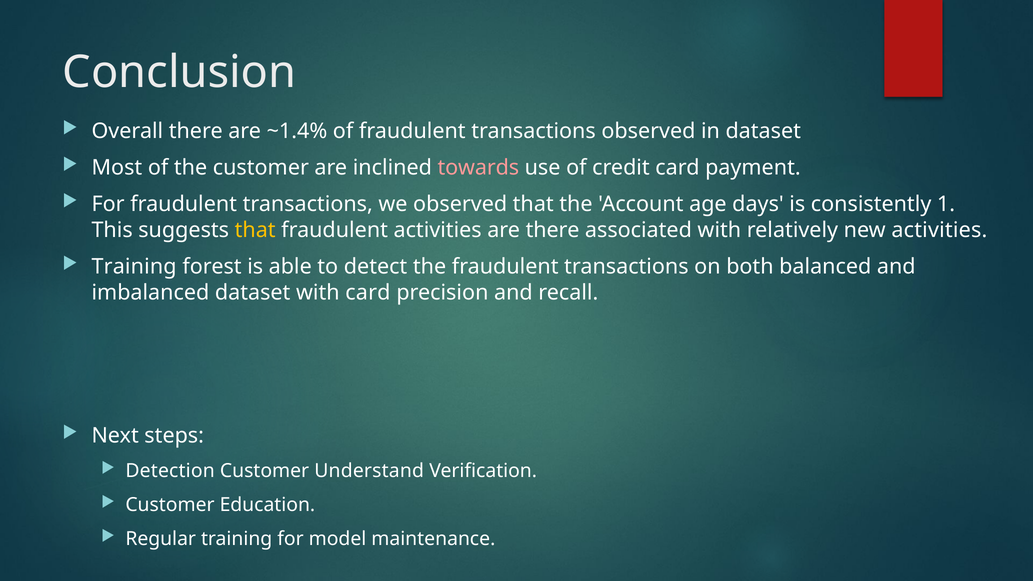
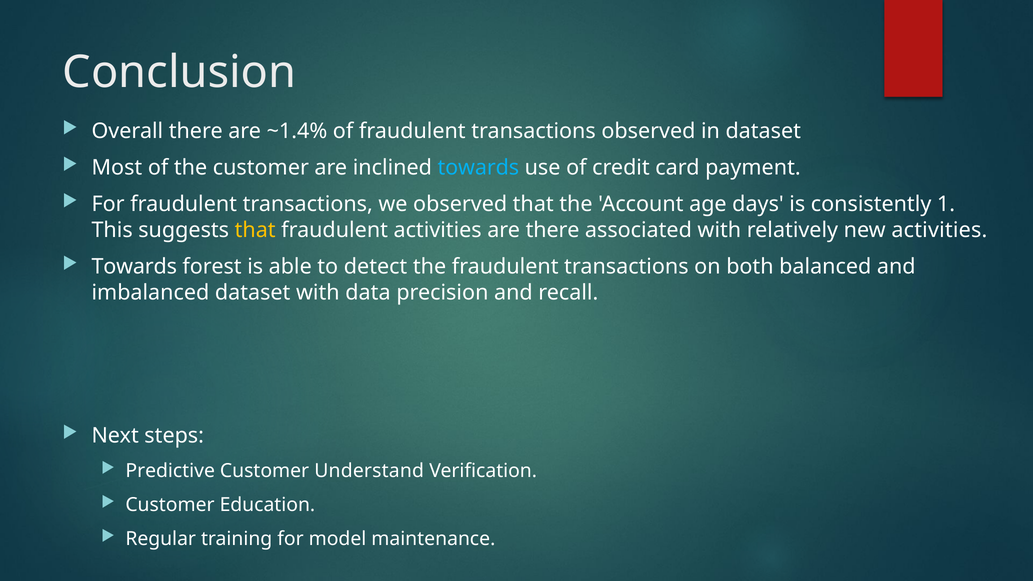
towards at (478, 168) colour: pink -> light blue
Training at (134, 267): Training -> Towards
with card: card -> data
Detection: Detection -> Predictive
